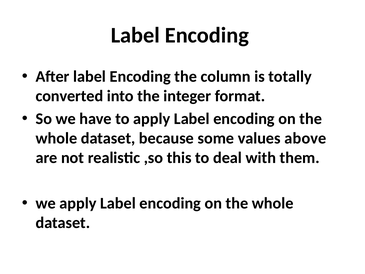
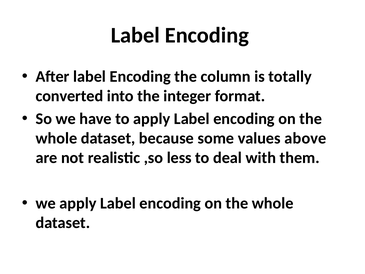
this: this -> less
